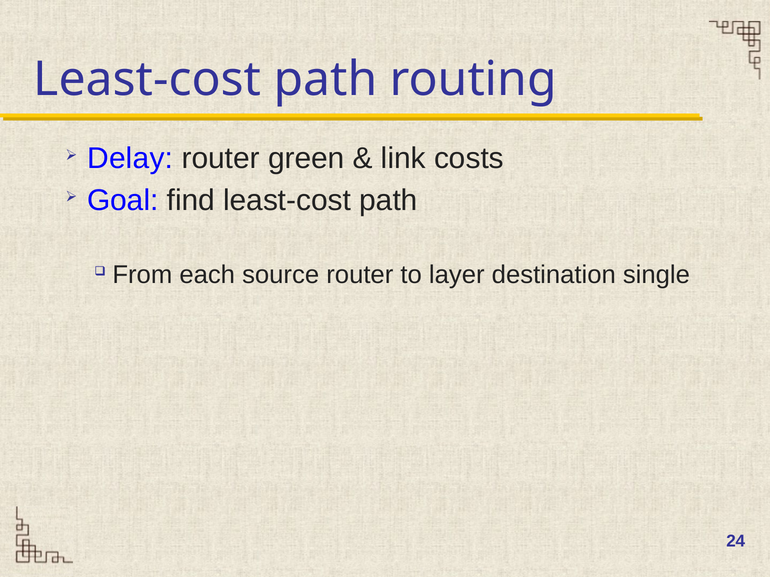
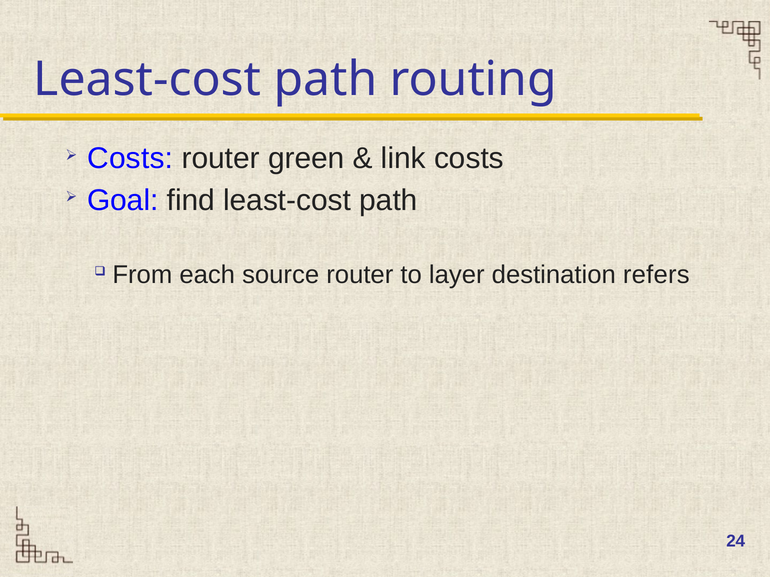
Delay at (130, 159): Delay -> Costs
single: single -> refers
